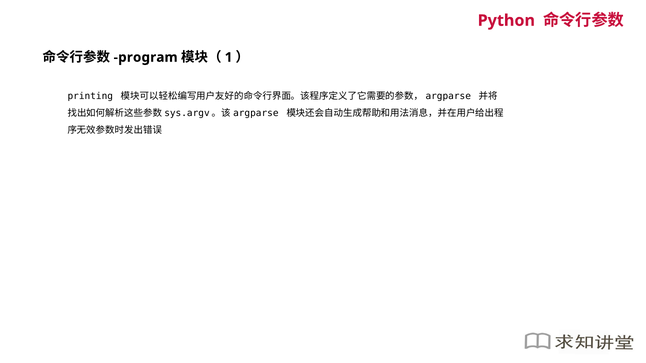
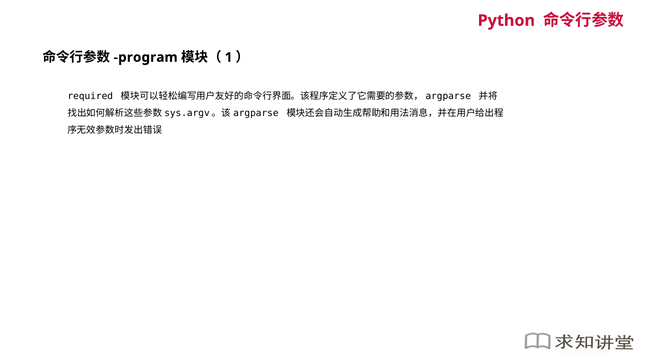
printing: printing -> required
